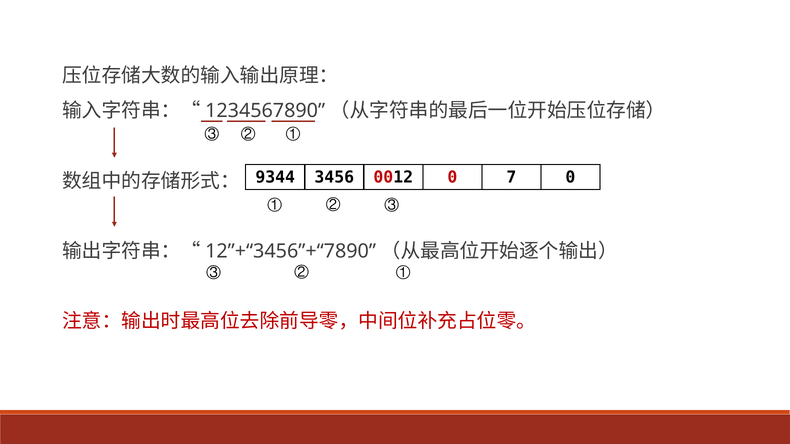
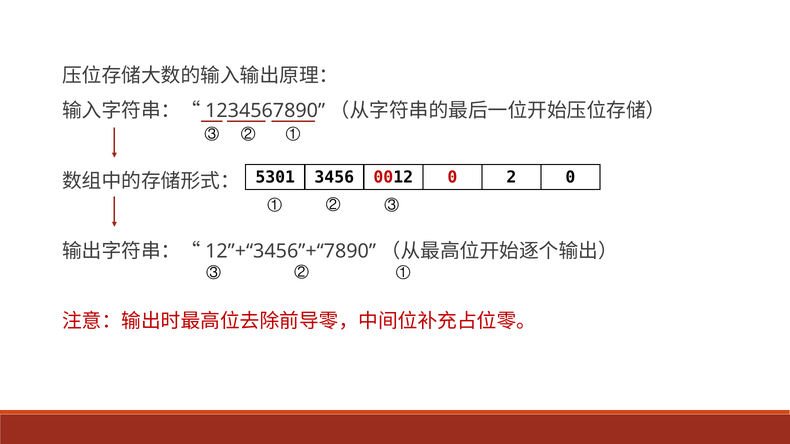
9344: 9344 -> 5301
7: 7 -> 2
